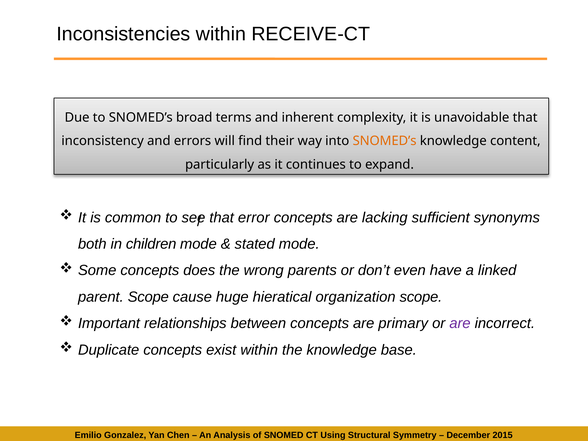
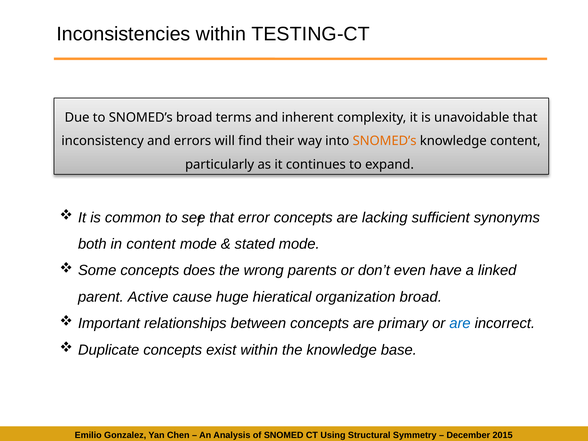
RECEIVE-CT: RECEIVE-CT -> TESTING-CT
in children: children -> content
parent Scope: Scope -> Active
organization scope: scope -> broad
are at (460, 323) colour: purple -> blue
